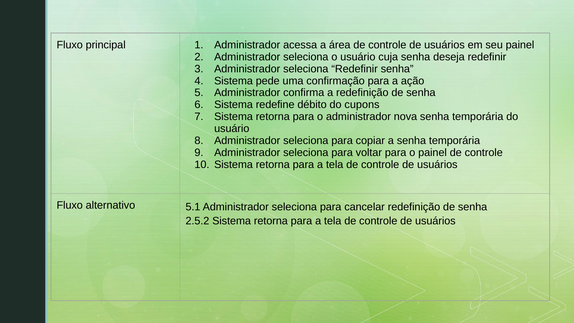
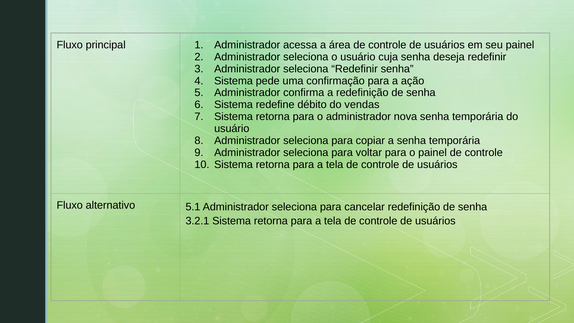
cupons: cupons -> vendas
2.5.2: 2.5.2 -> 3.2.1
